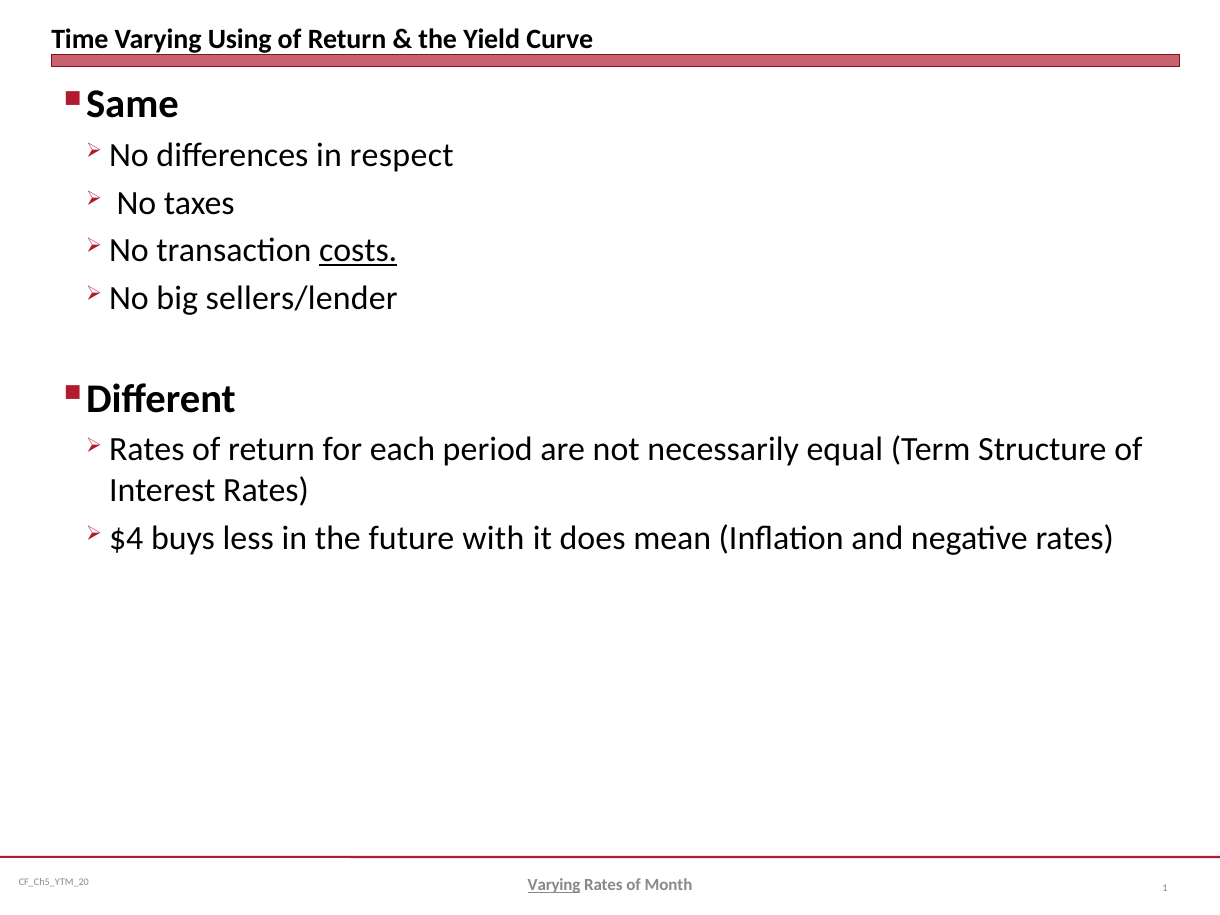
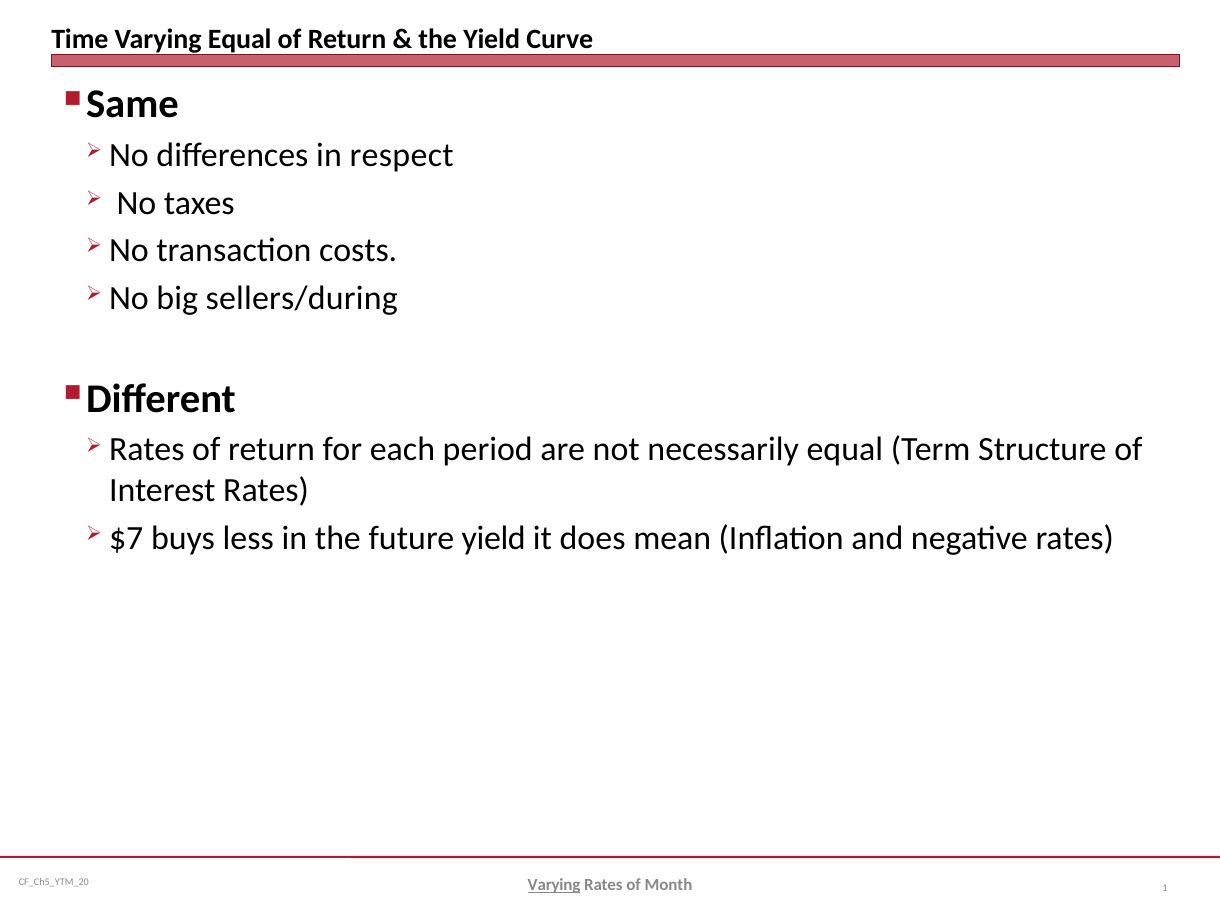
Varying Using: Using -> Equal
costs underline: present -> none
sellers/lender: sellers/lender -> sellers/during
$4: $4 -> $7
future with: with -> yield
